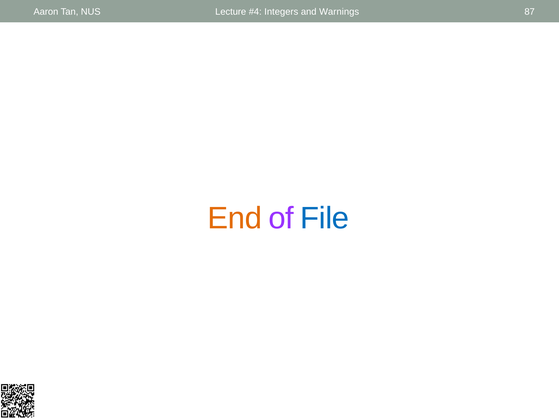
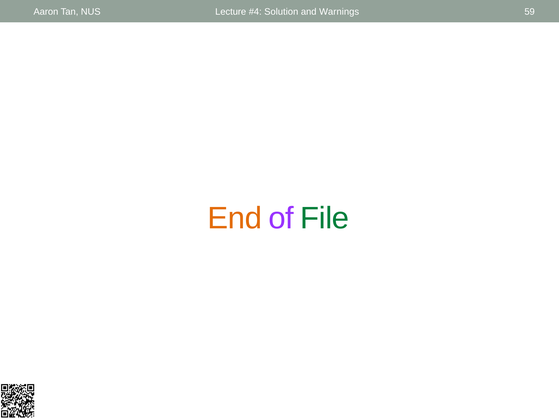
Integers: Integers -> Solution
87: 87 -> 59
File colour: blue -> green
